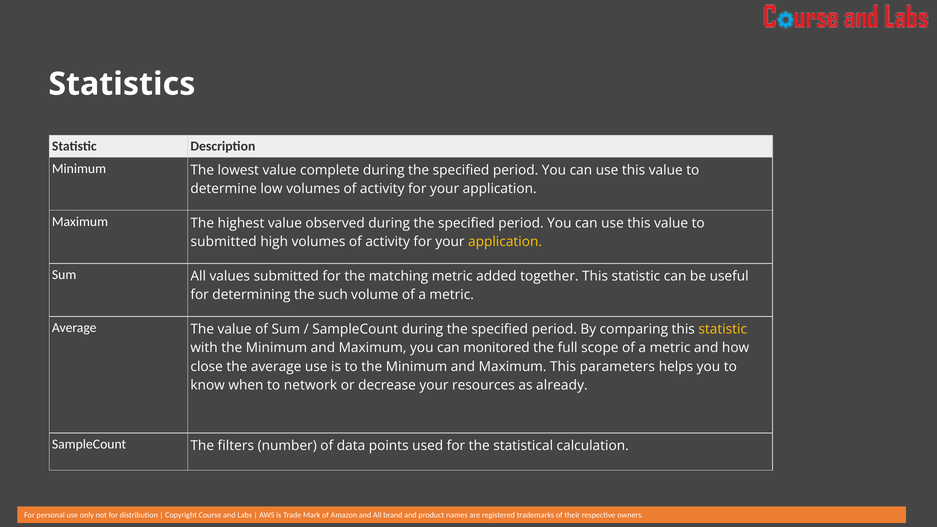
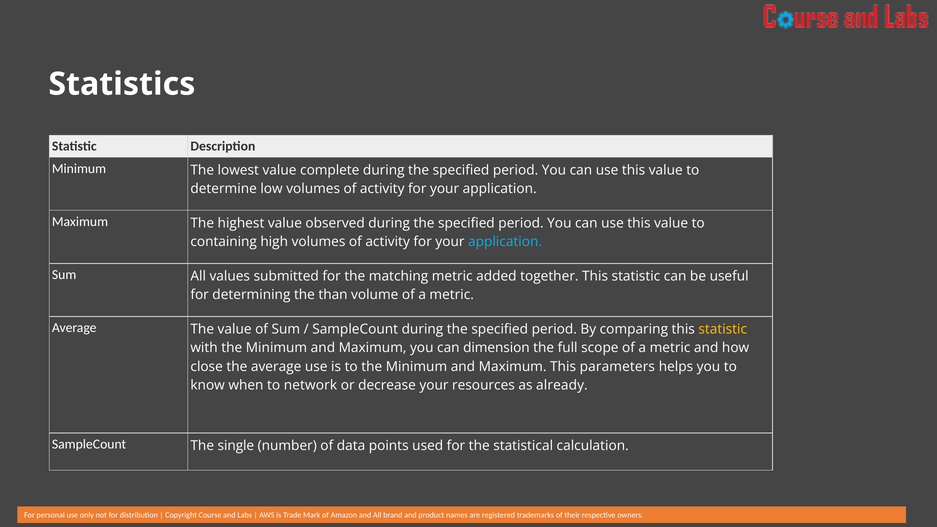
submitted at (224, 242): submitted -> containing
application at (505, 242) colour: yellow -> light blue
such: such -> than
monitored: monitored -> dimension
filters: filters -> single
